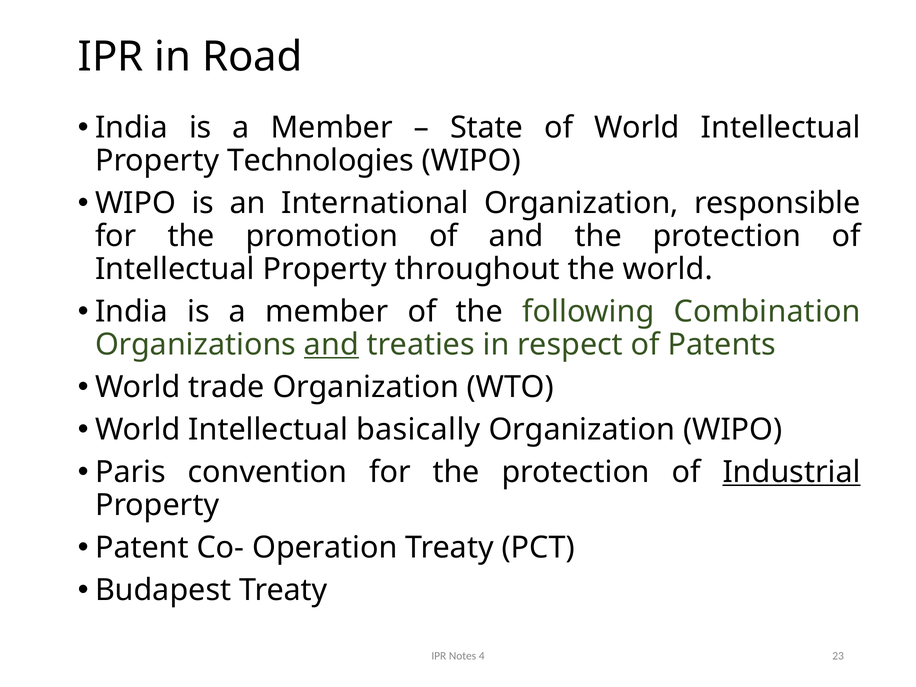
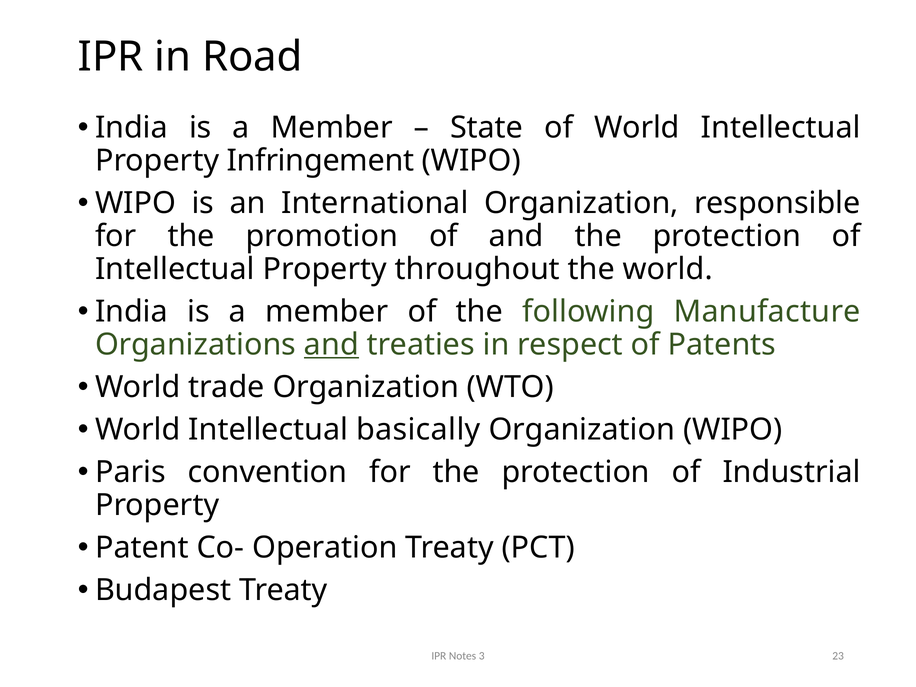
Technologies: Technologies -> Infringement
Combination: Combination -> Manufacture
Industrial underline: present -> none
4: 4 -> 3
